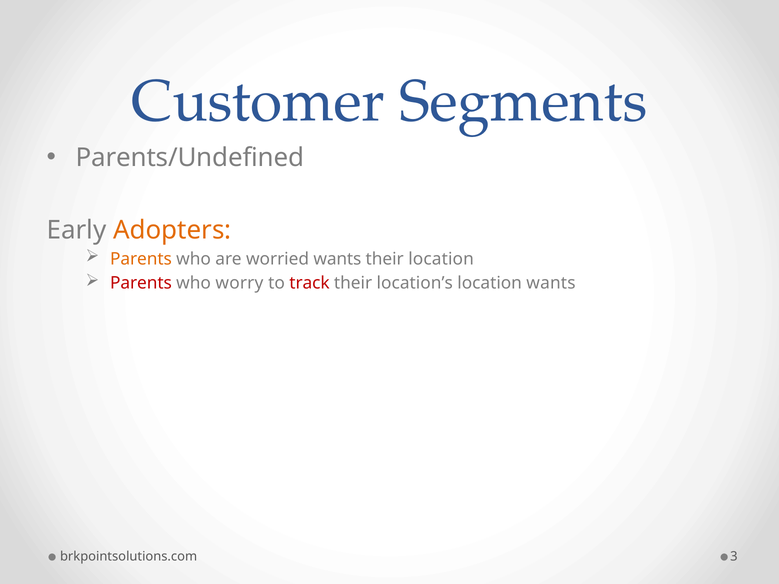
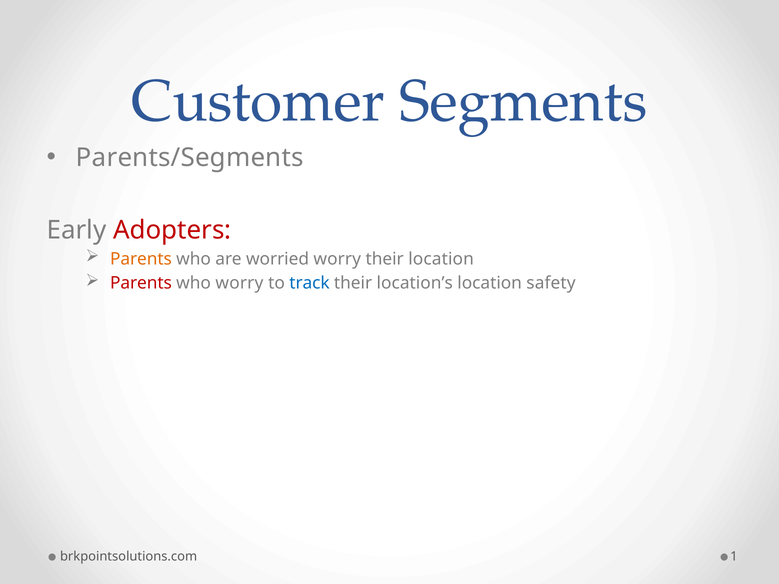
Parents/Undefined: Parents/Undefined -> Parents/Segments
Adopters colour: orange -> red
worried wants: wants -> worry
track colour: red -> blue
location wants: wants -> safety
3: 3 -> 1
